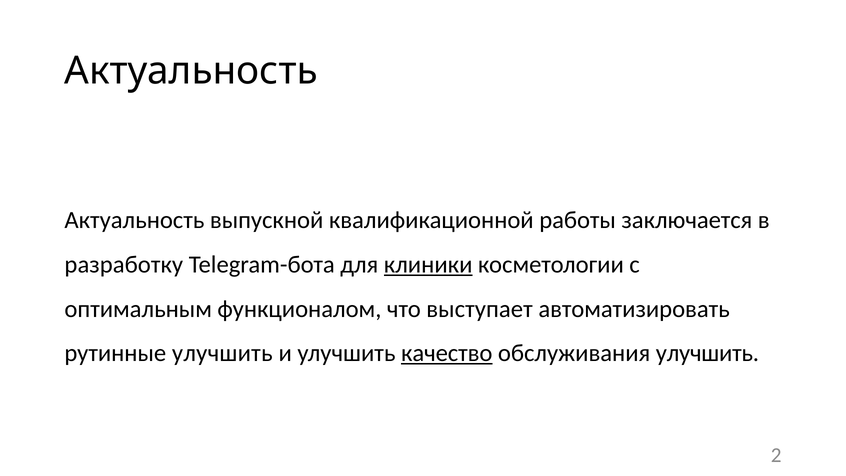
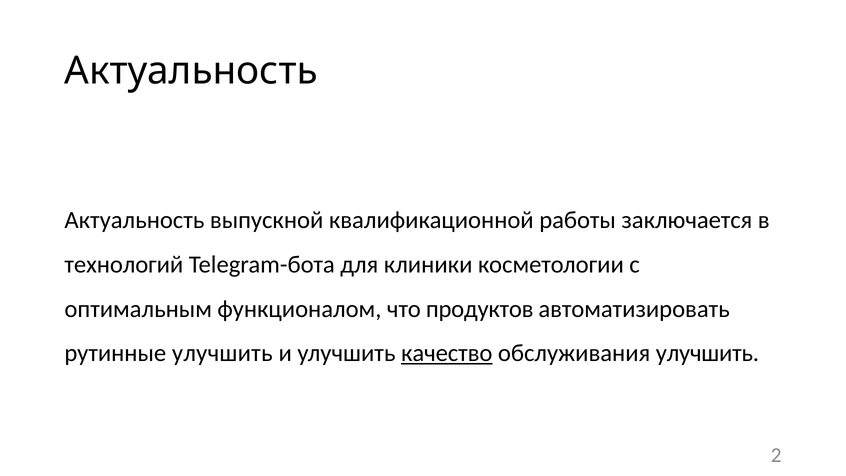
разработку: разработку -> технологий
клиники underline: present -> none
выступает: выступает -> продуктов
